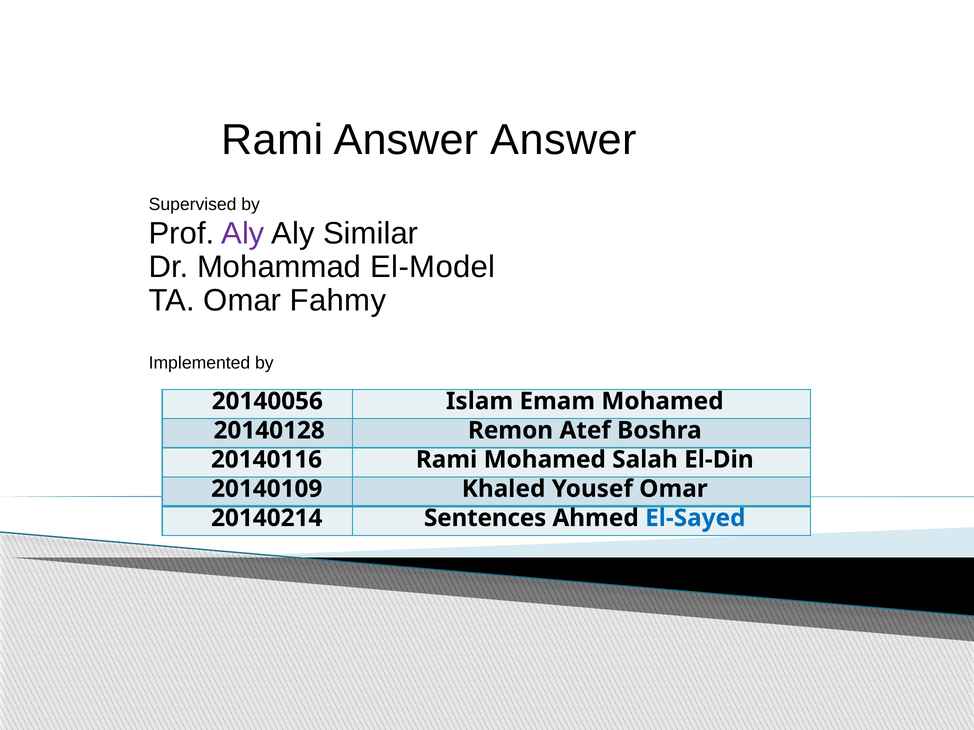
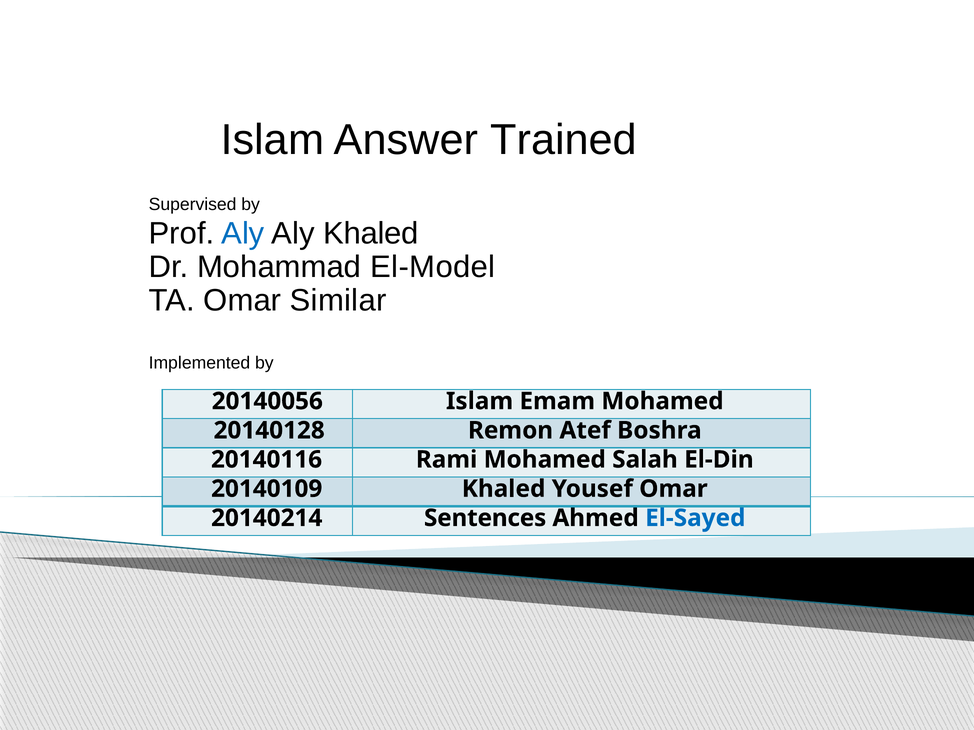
Rami at (272, 140): Rami -> Islam
Answer Answer: Answer -> Trained
Aly at (243, 233) colour: purple -> blue
Aly Similar: Similar -> Khaled
Fahmy: Fahmy -> Similar
